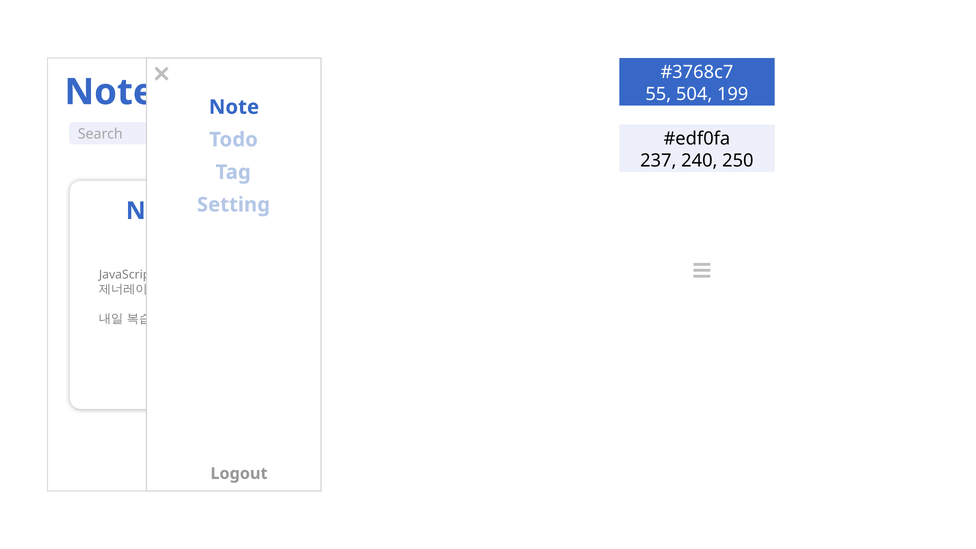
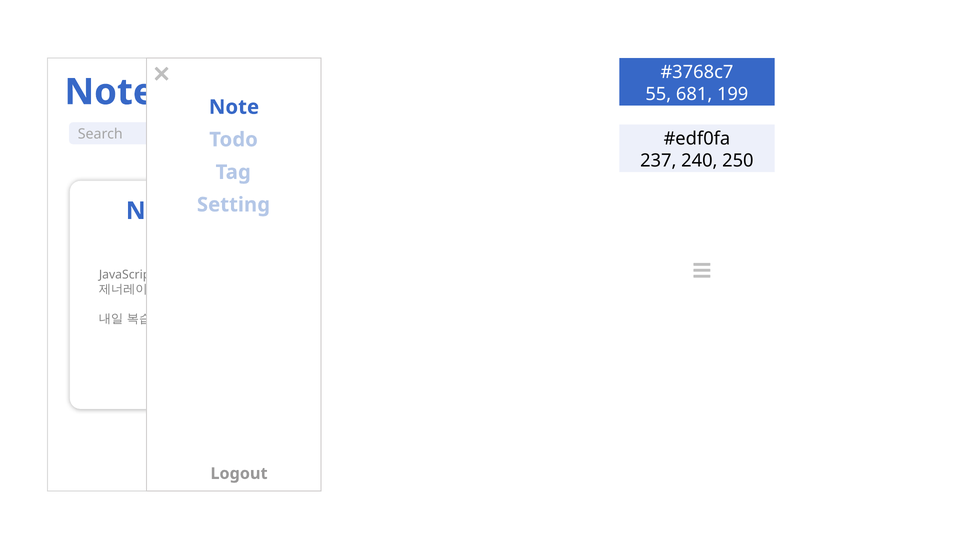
504: 504 -> 681
